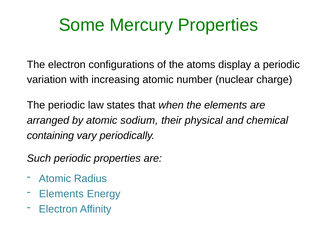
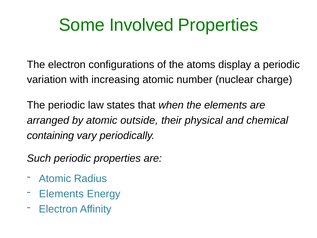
Mercury: Mercury -> Involved
sodium: sodium -> outside
